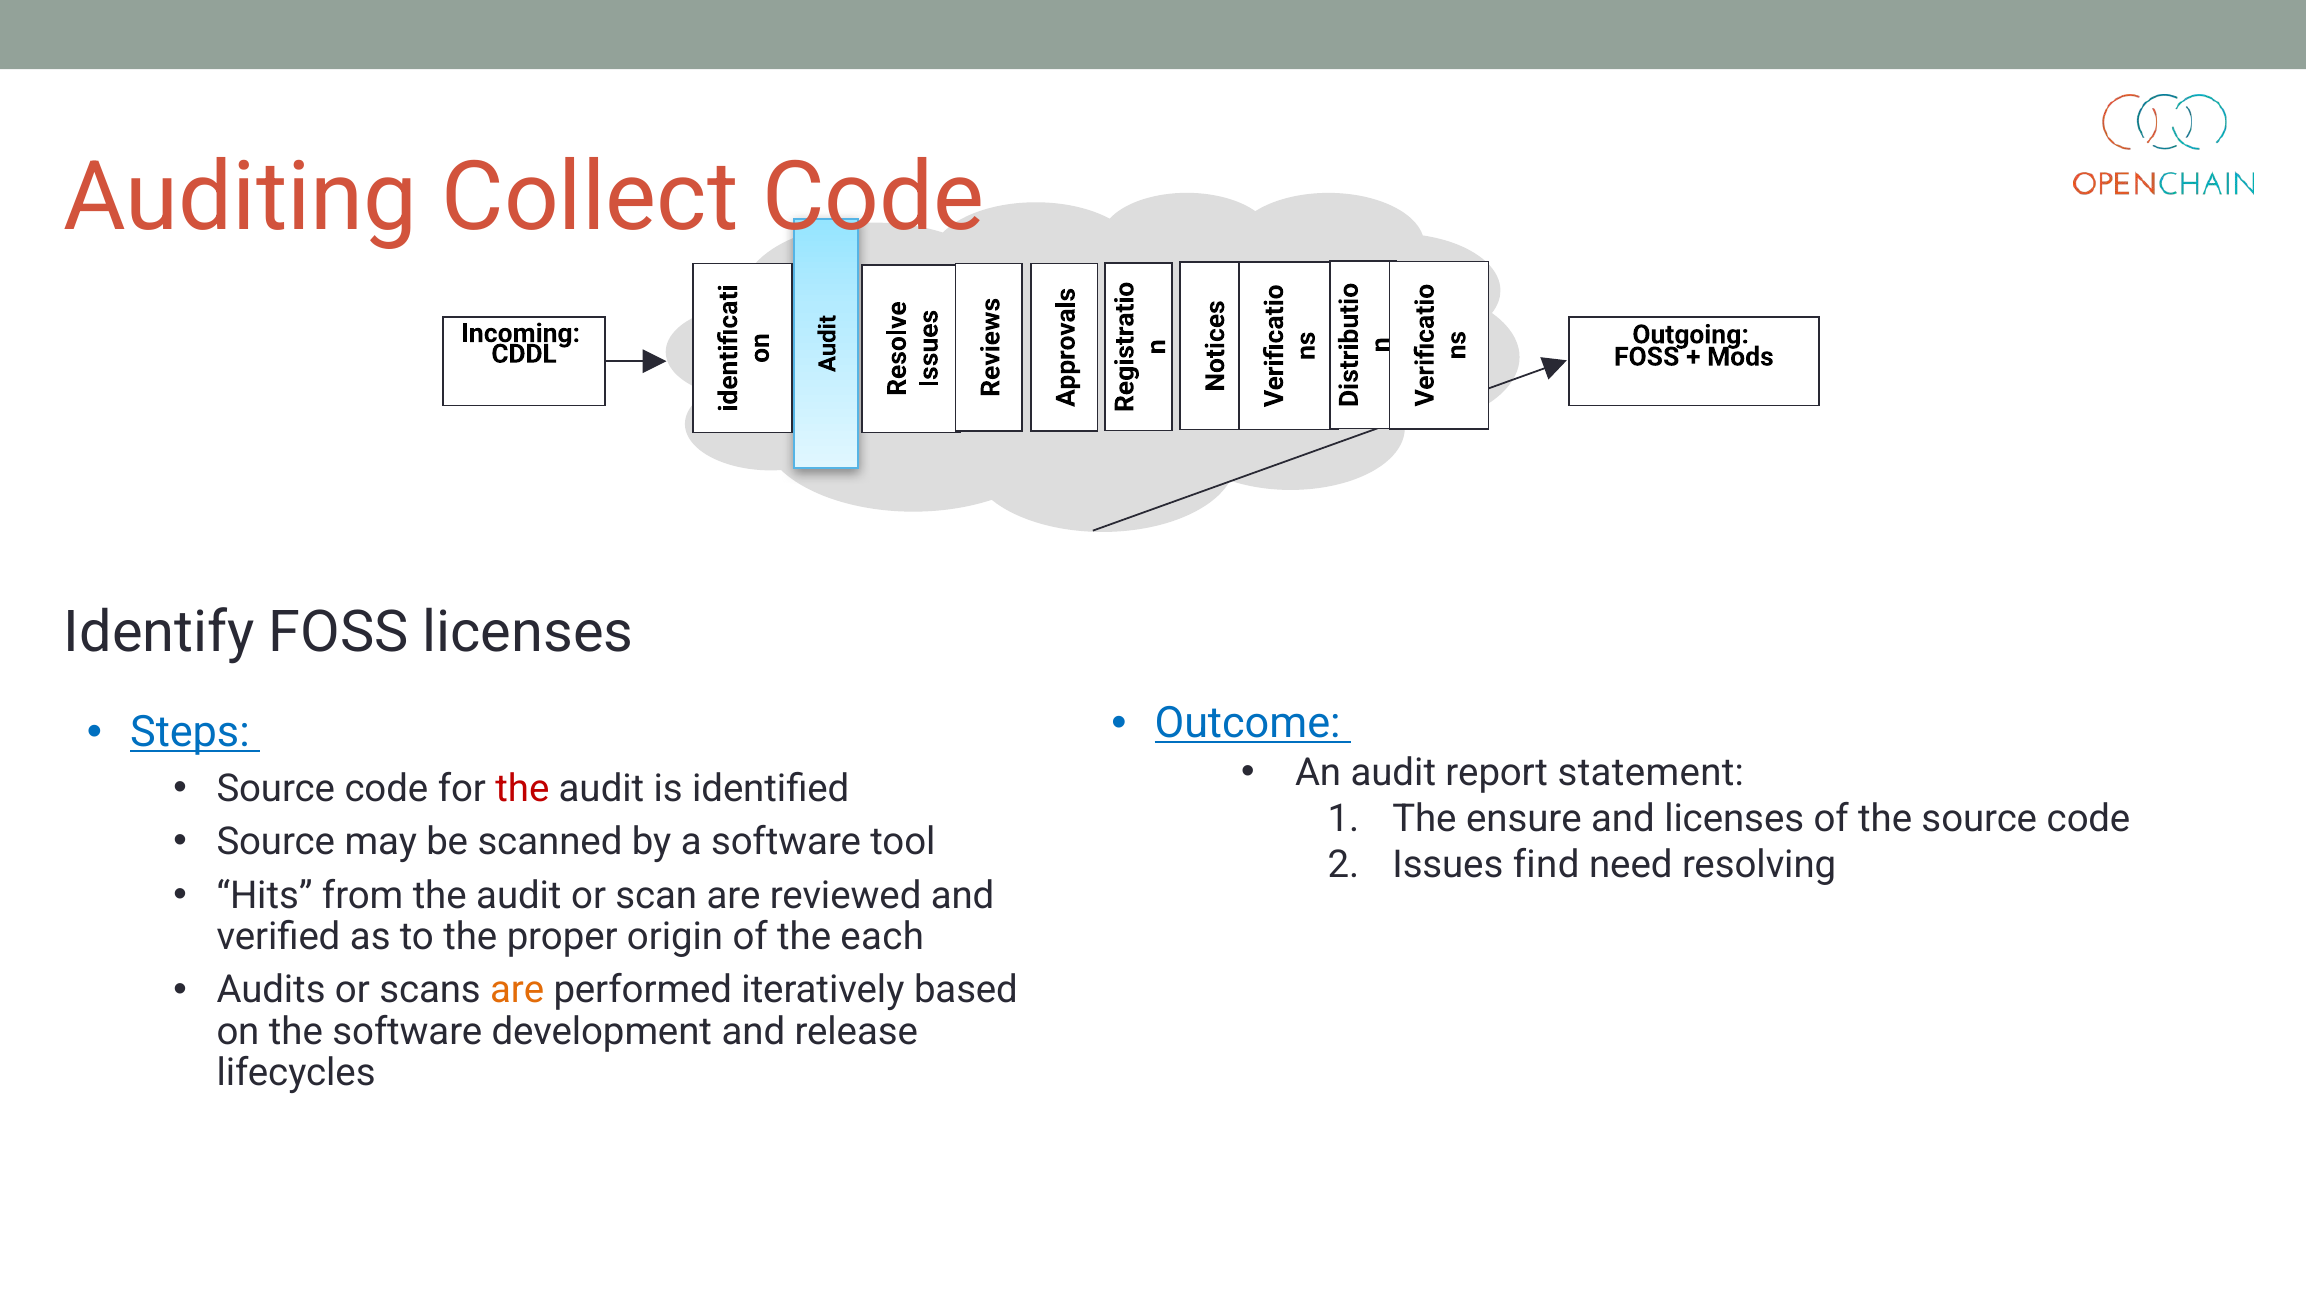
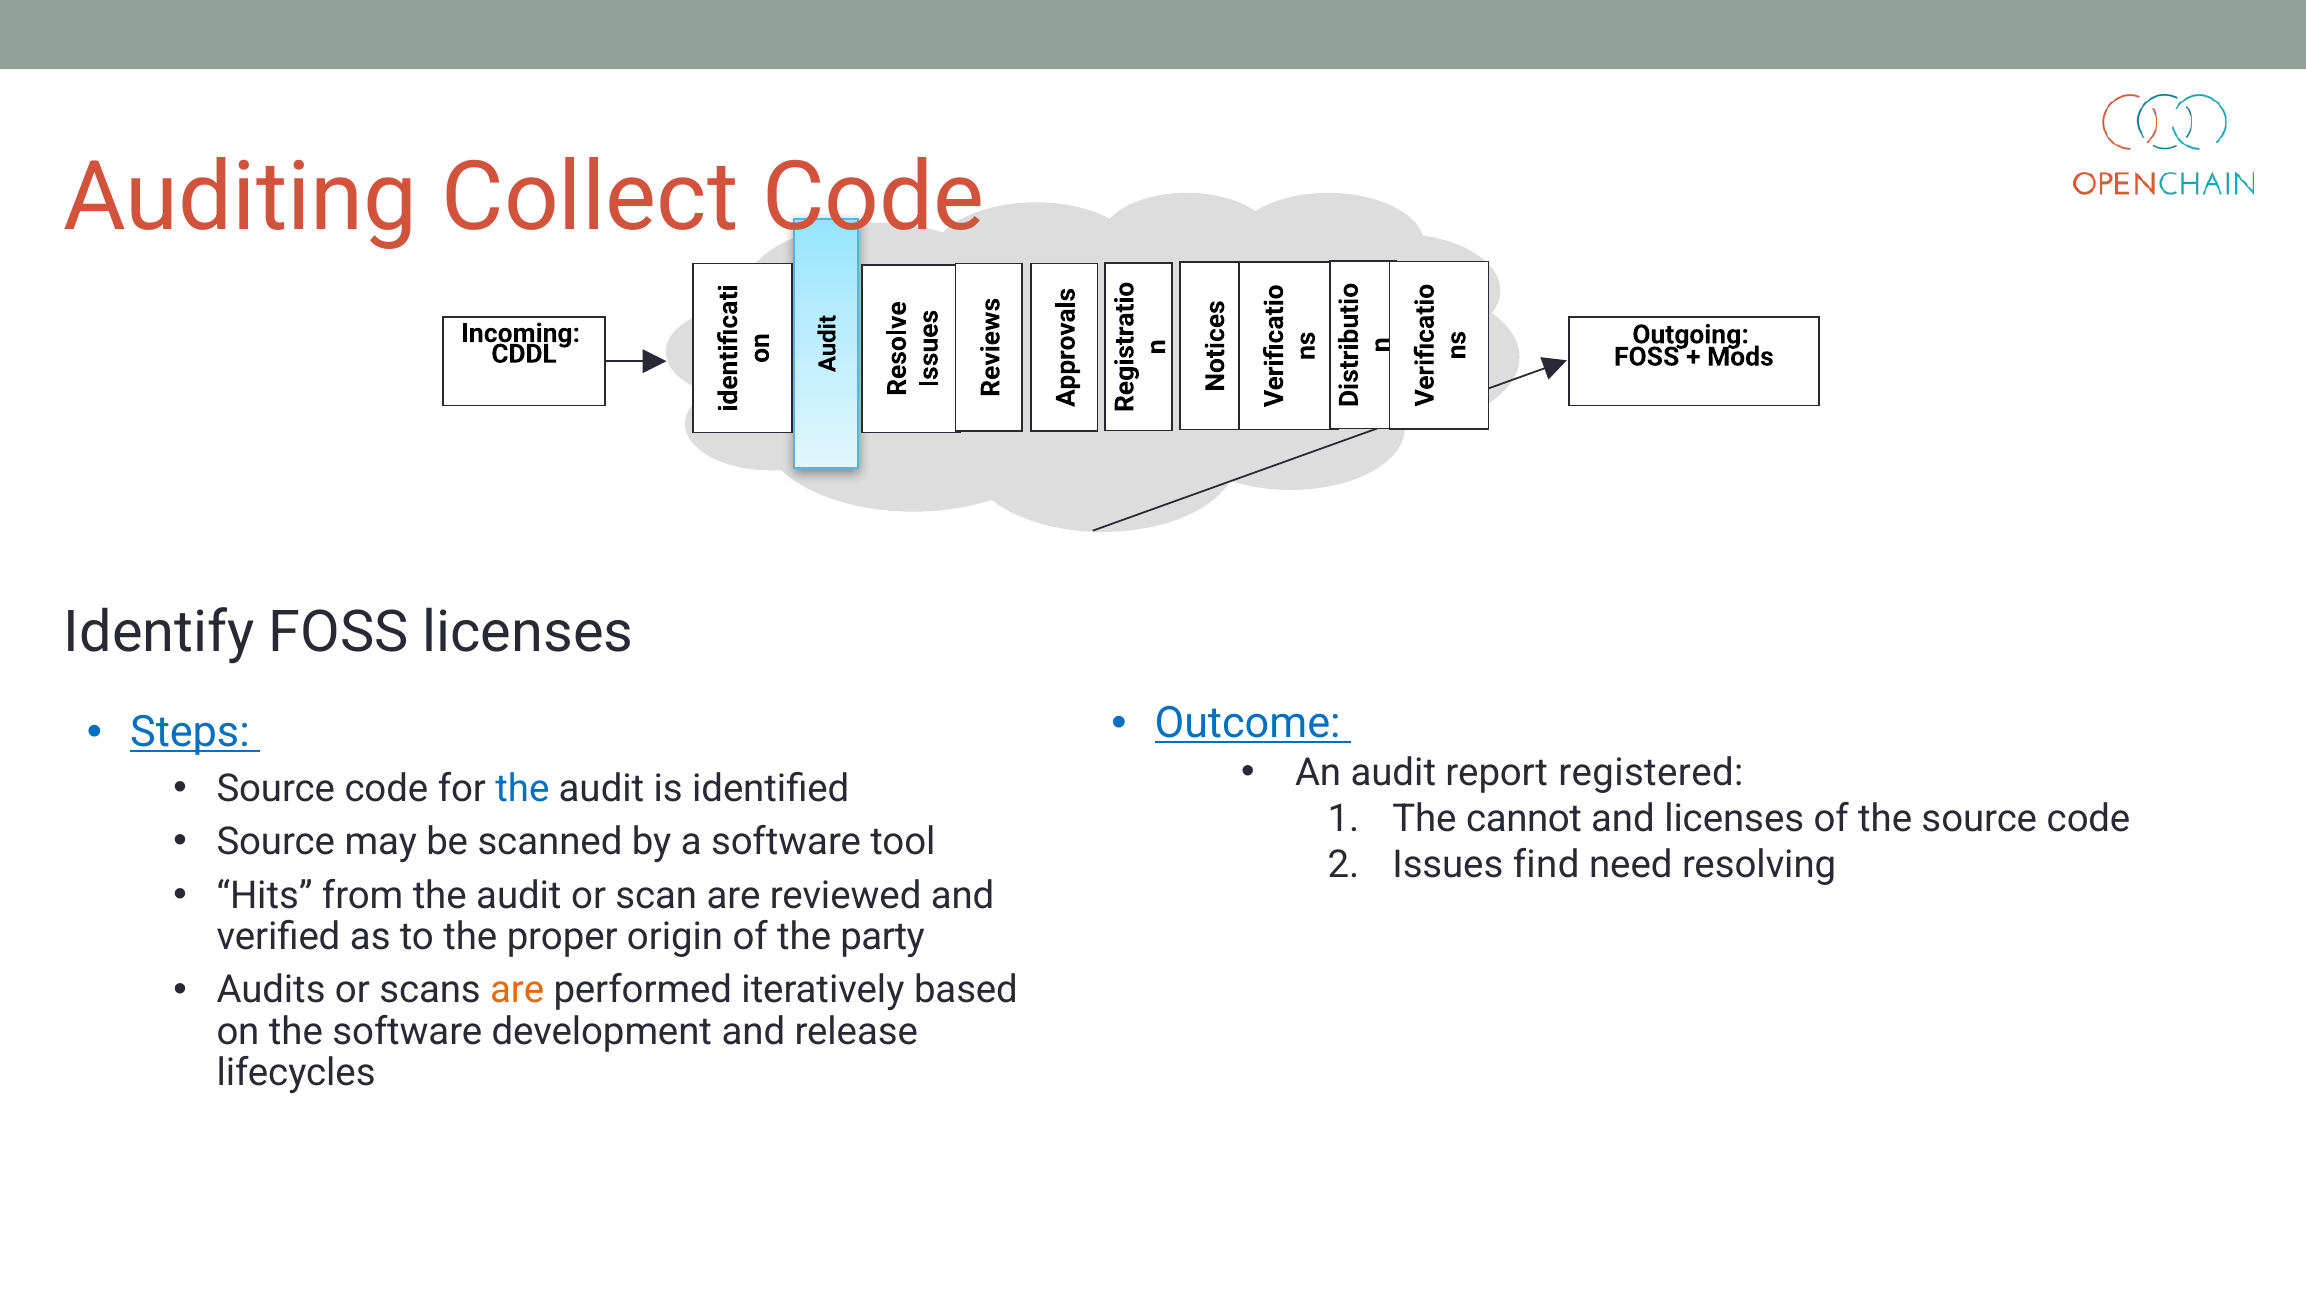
statement: statement -> registered
the at (522, 789) colour: red -> blue
ensure: ensure -> cannot
each: each -> party
